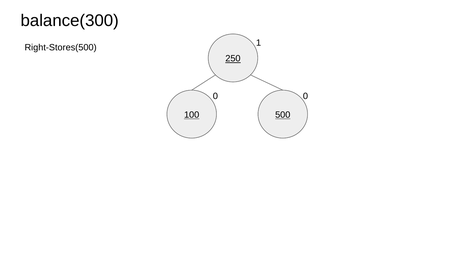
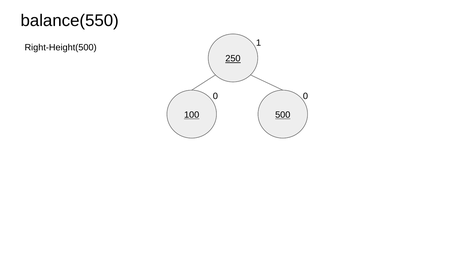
balance(300: balance(300 -> balance(550
Right-Stores(500: Right-Stores(500 -> Right-Height(500
